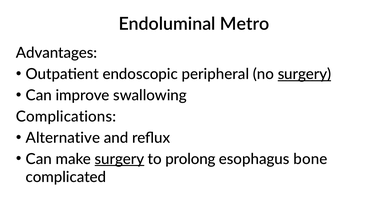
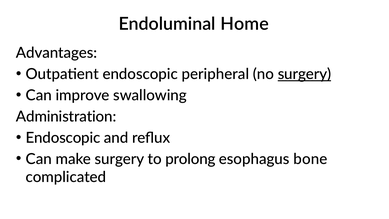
Metro: Metro -> Home
Complications: Complications -> Administration
Alternative at (63, 138): Alternative -> Endoscopic
surgery at (119, 159) underline: present -> none
